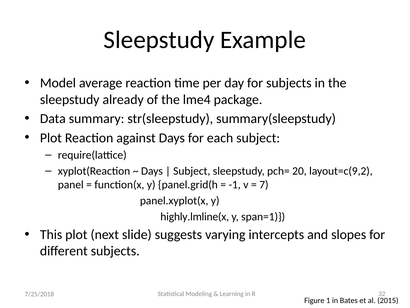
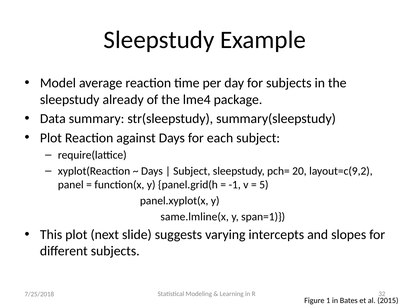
7: 7 -> 5
highly.lmline(x: highly.lmline(x -> same.lmline(x
